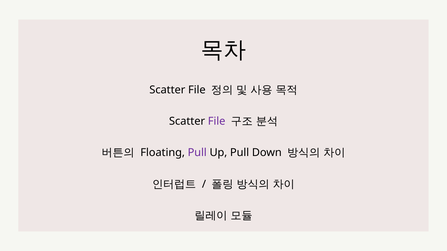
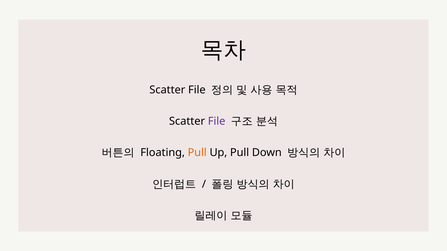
Pull at (197, 153) colour: purple -> orange
